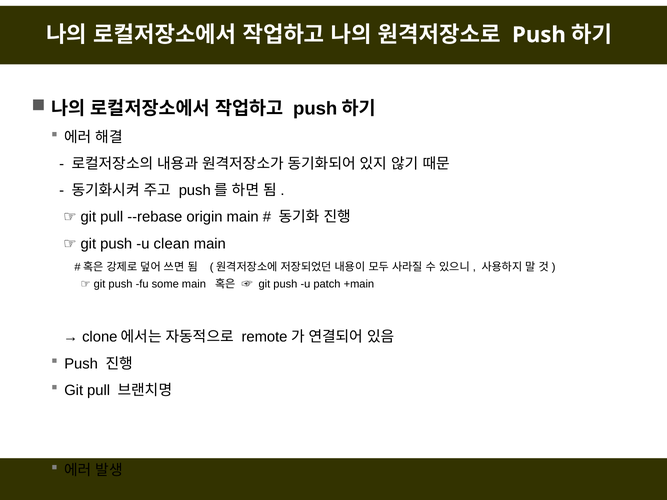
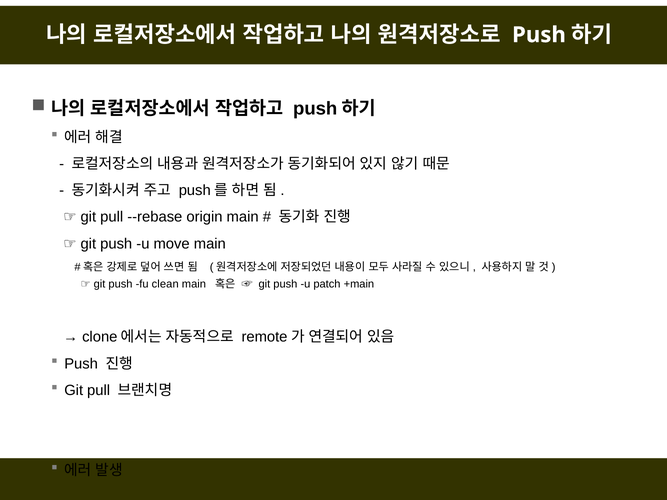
clean: clean -> move
some: some -> clean
